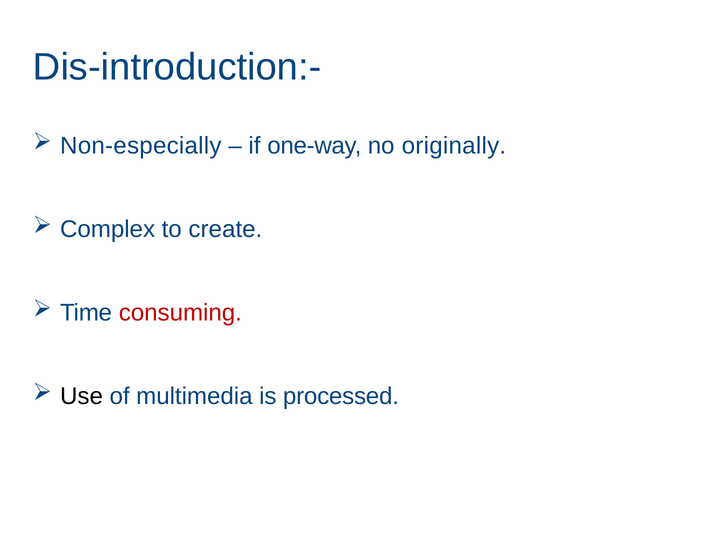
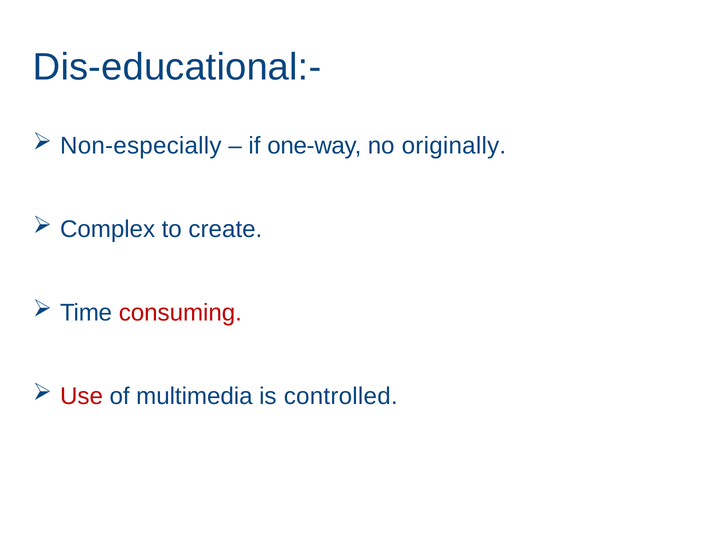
Dis-introduction:-: Dis-introduction:- -> Dis-educational:-
Use colour: black -> red
processed: processed -> controlled
